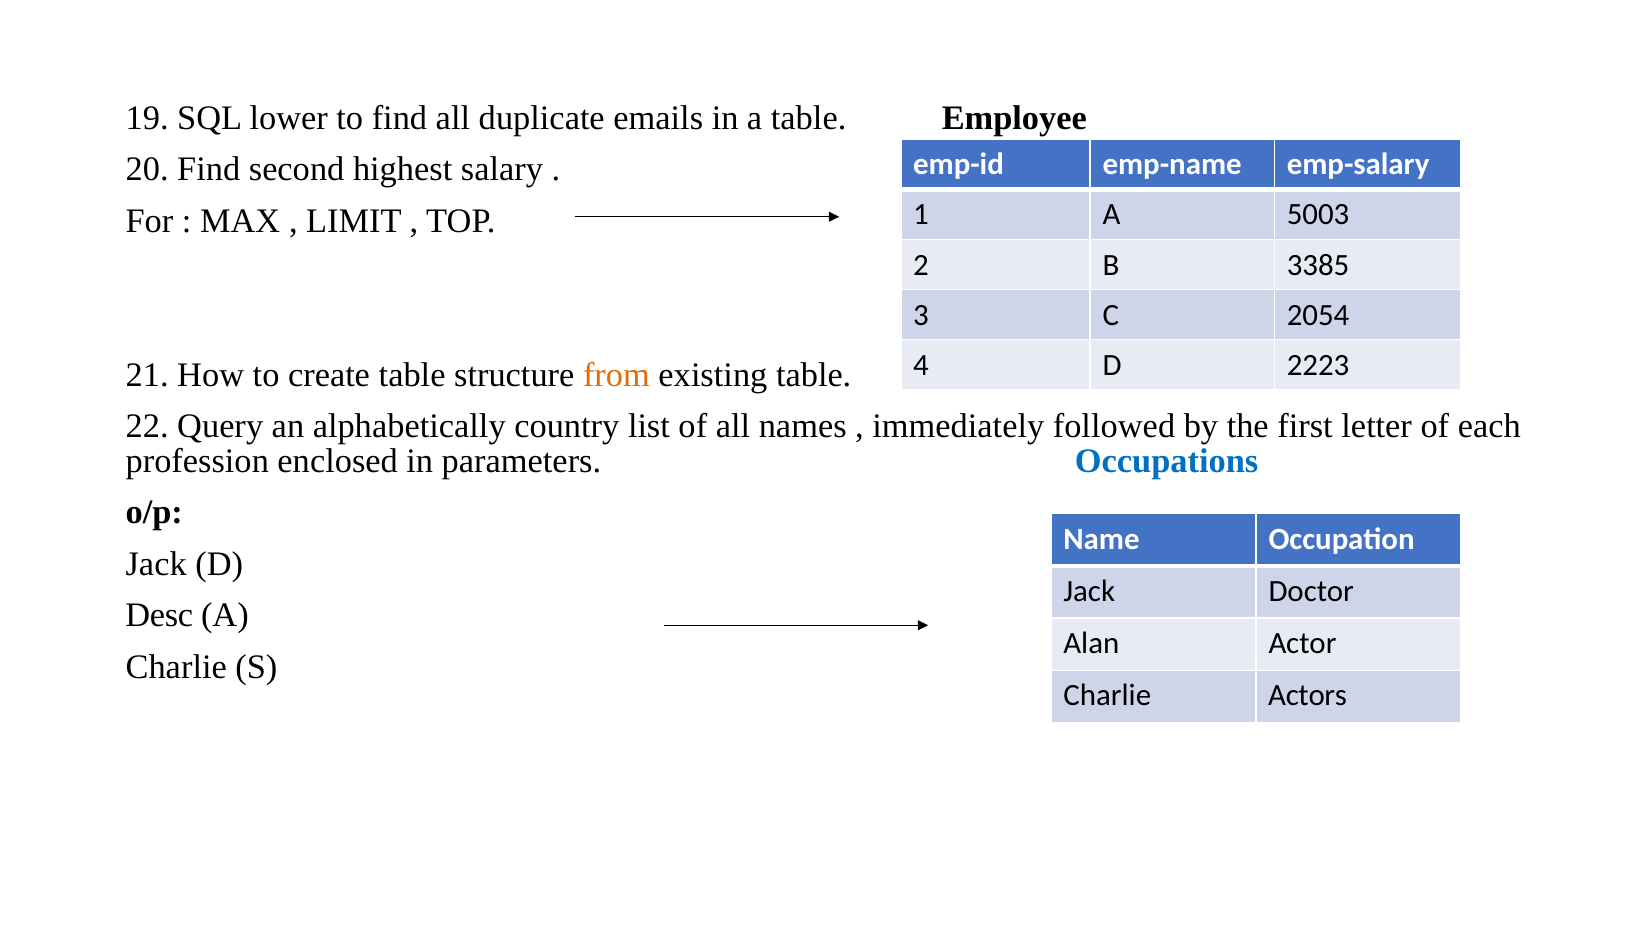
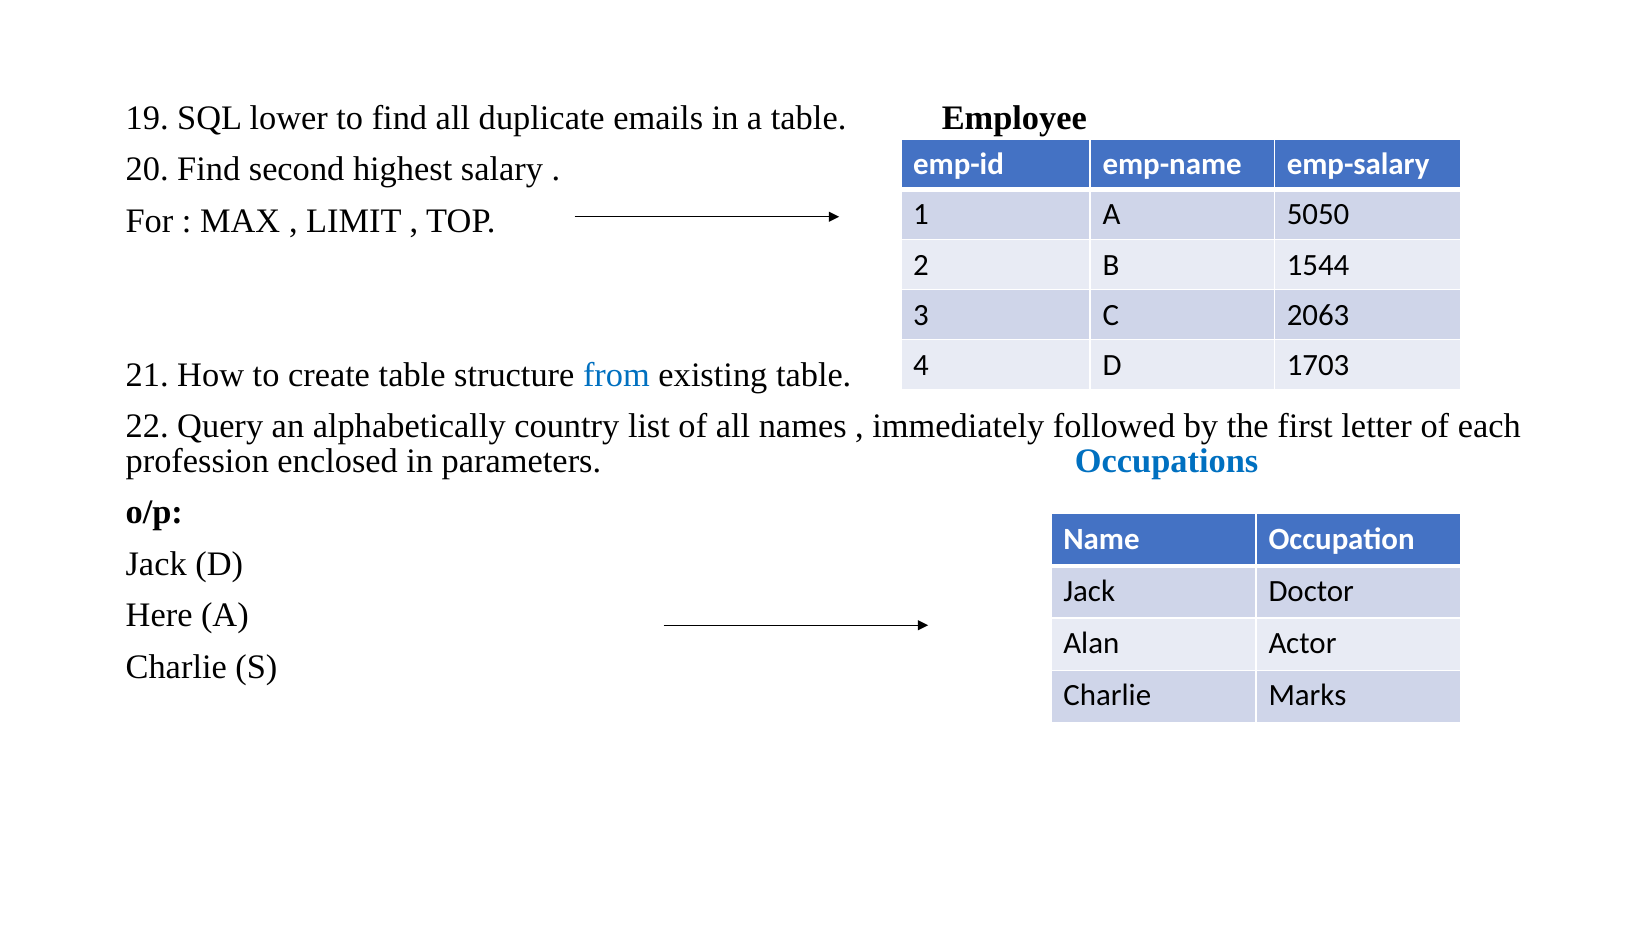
5003: 5003 -> 5050
3385: 3385 -> 1544
2054: 2054 -> 2063
2223: 2223 -> 1703
from colour: orange -> blue
Desc: Desc -> Here
Actors: Actors -> Marks
